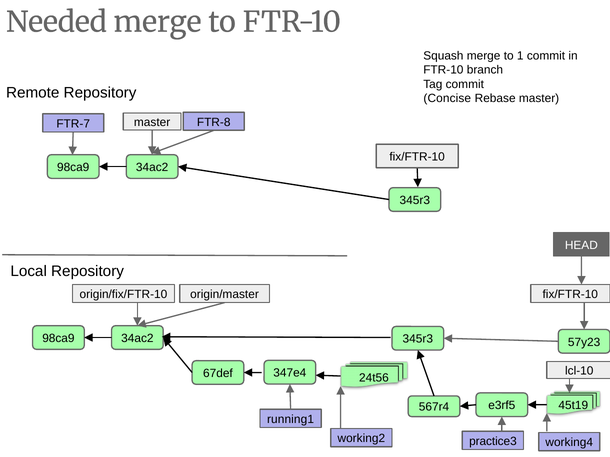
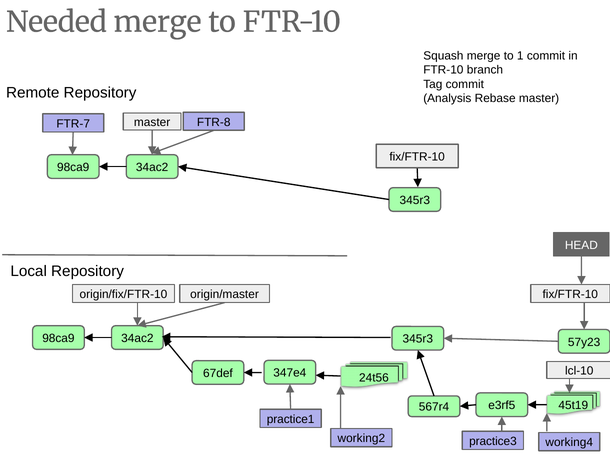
Concise: Concise -> Analysis
running1: running1 -> practice1
